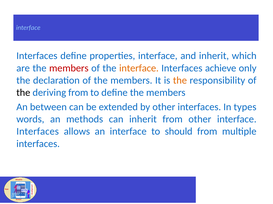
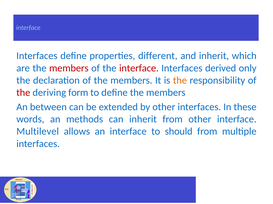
properties interface: interface -> different
interface at (139, 68) colour: orange -> red
achieve: achieve -> derived
the at (23, 93) colour: black -> red
deriving from: from -> form
types: types -> these
Interfaces at (38, 132): Interfaces -> Multilevel
